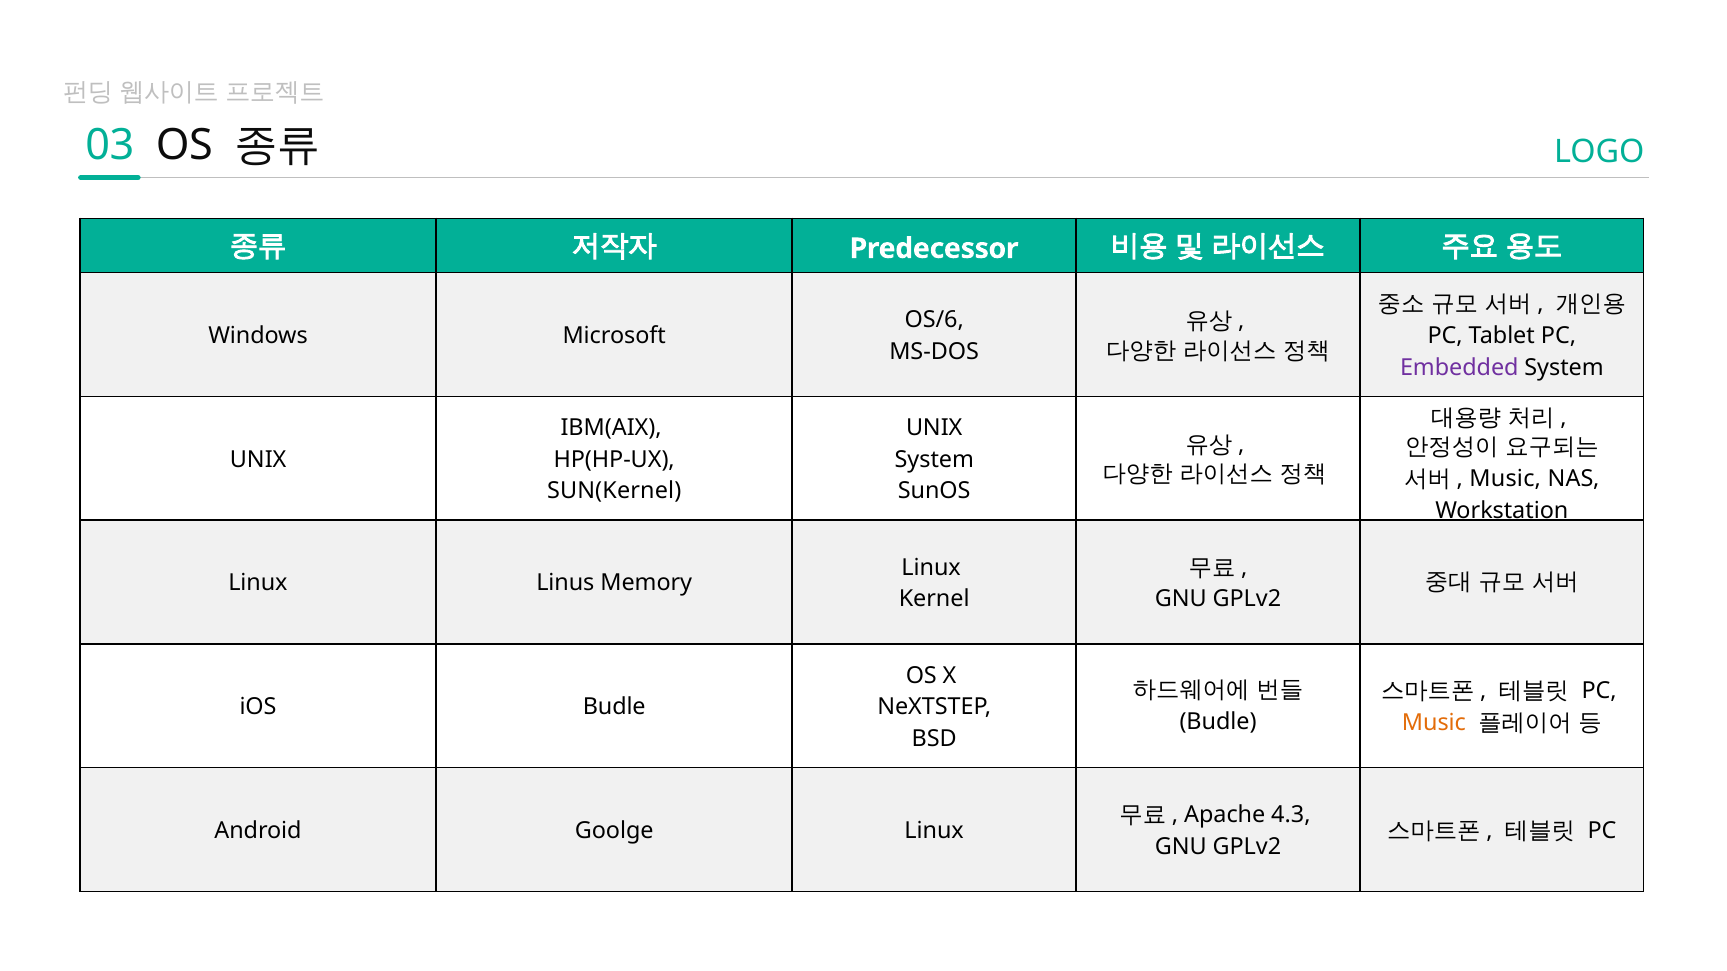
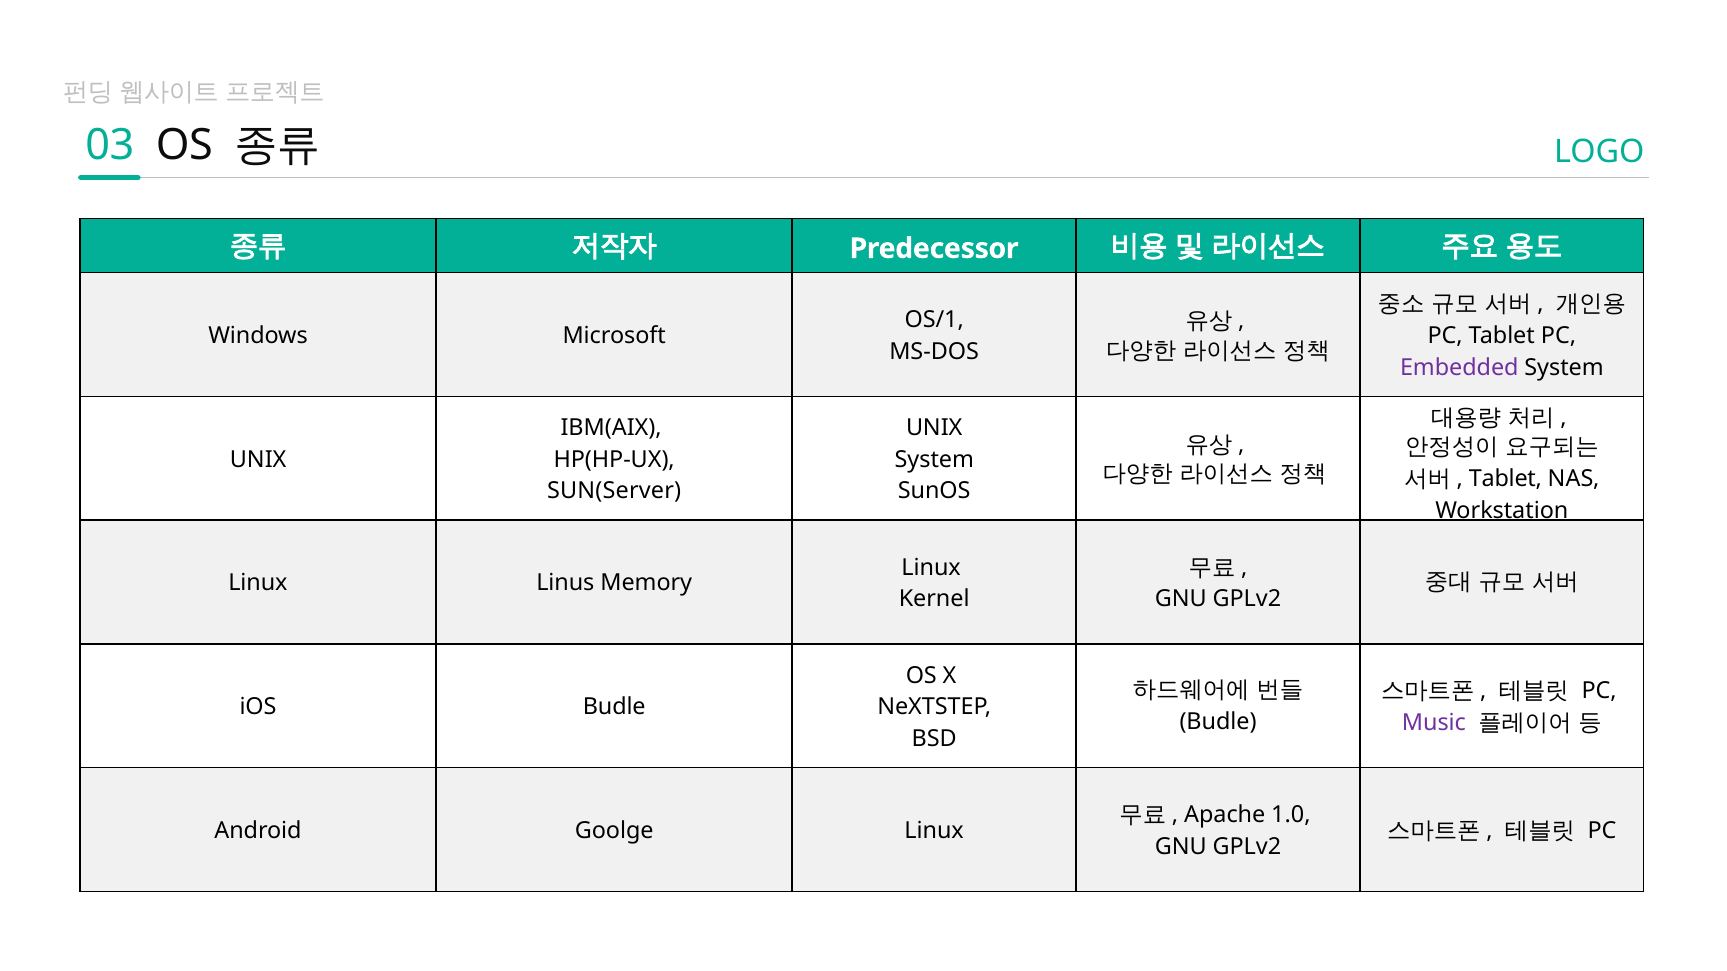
OS/6: OS/6 -> OS/1
Music at (1505, 479): Music -> Tablet
SUN(Kernel: SUN(Kernel -> SUN(Server
Music at (1434, 723) colour: orange -> purple
4.3: 4.3 -> 1.0
